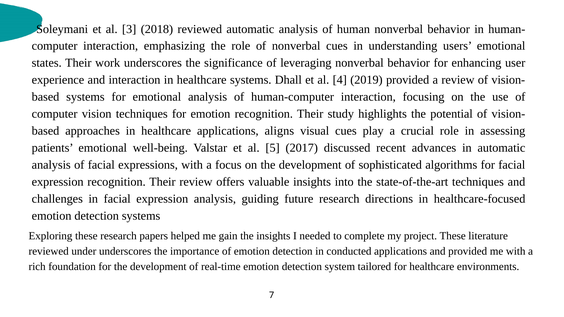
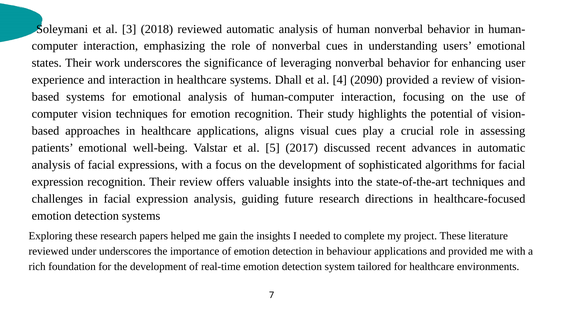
2019: 2019 -> 2090
conducted: conducted -> behaviour
